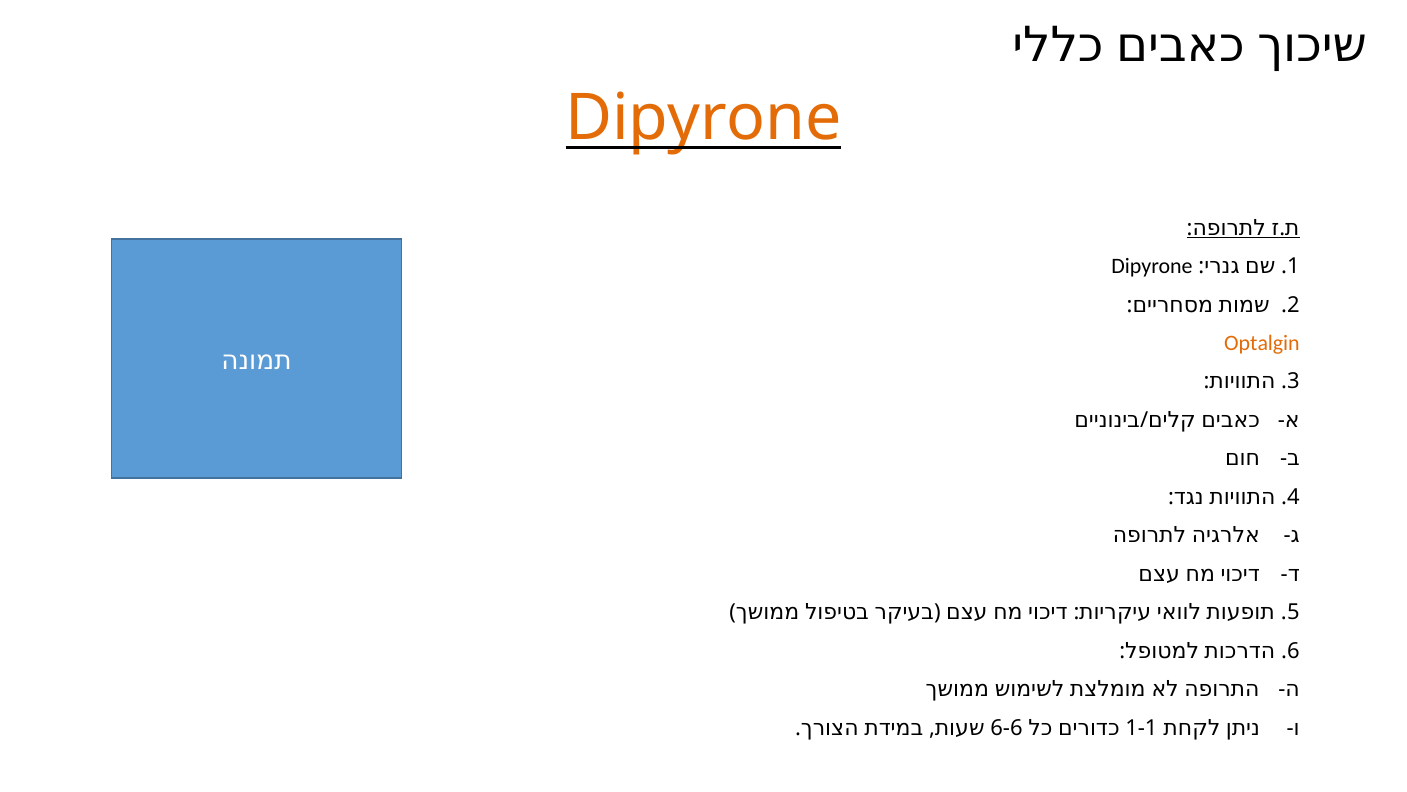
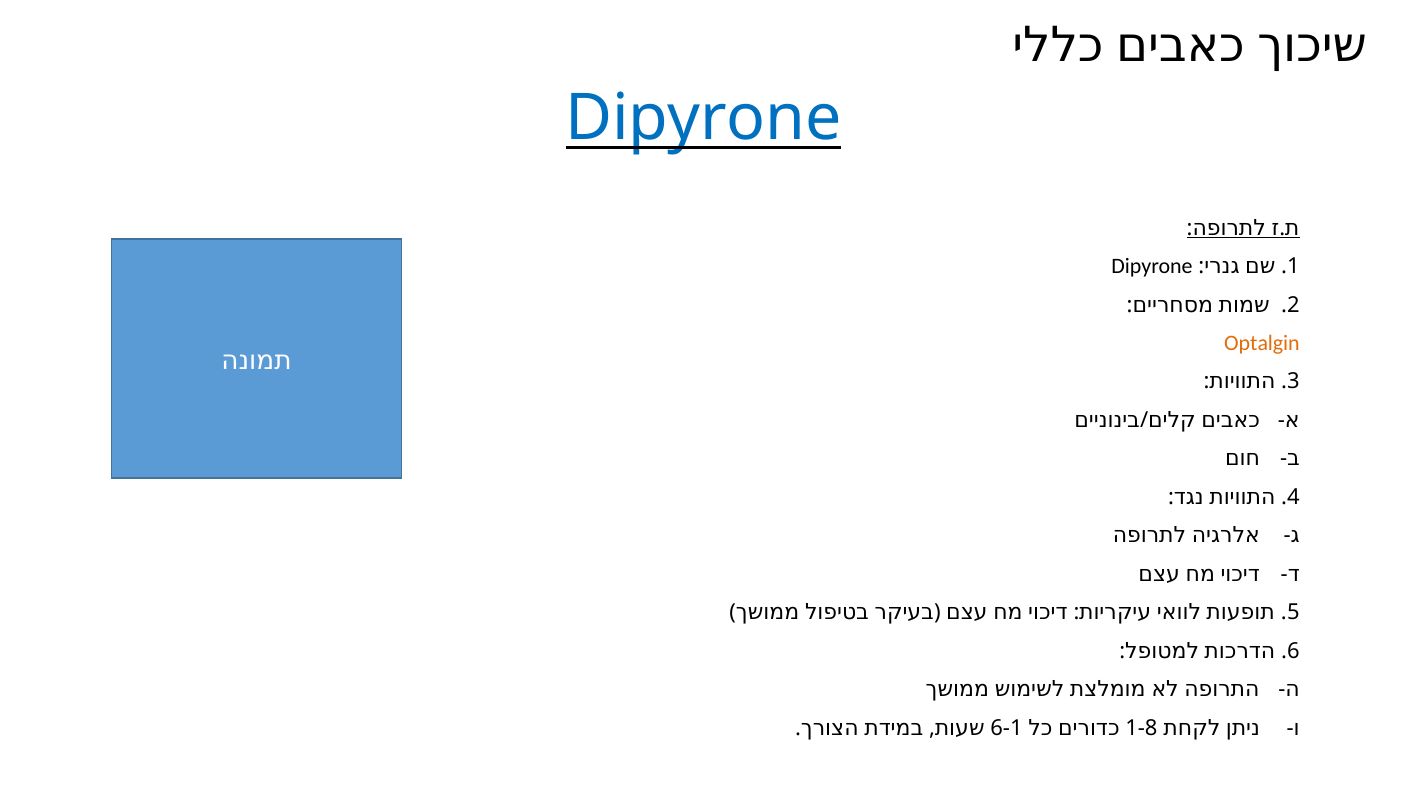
Dipyrone at (704, 118) colour: orange -> blue
6-6: 6-6 -> 6-1
1-1: 1-1 -> 1-8
